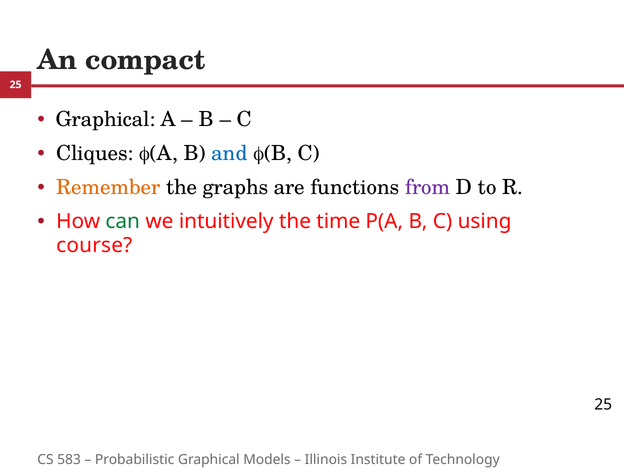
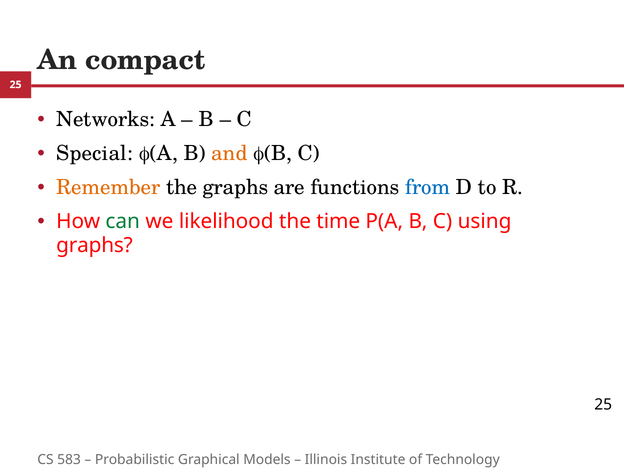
Graphical at (106, 119): Graphical -> Networks
Cliques: Cliques -> Special
and colour: blue -> orange
from colour: purple -> blue
intuitively: intuitively -> likelihood
course at (94, 245): course -> graphs
